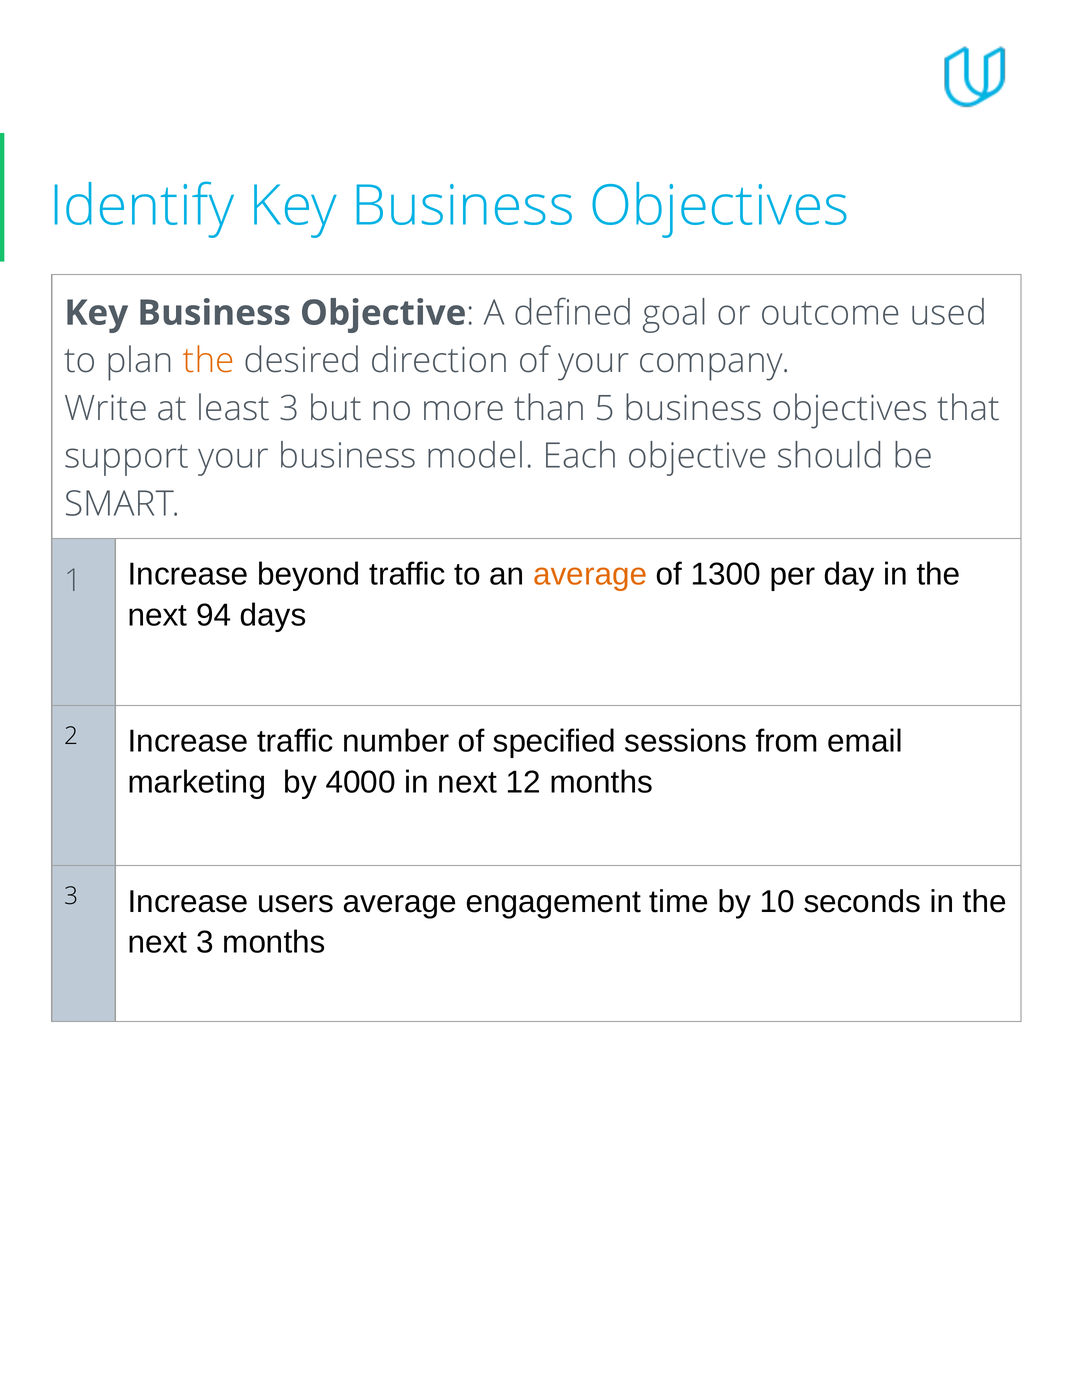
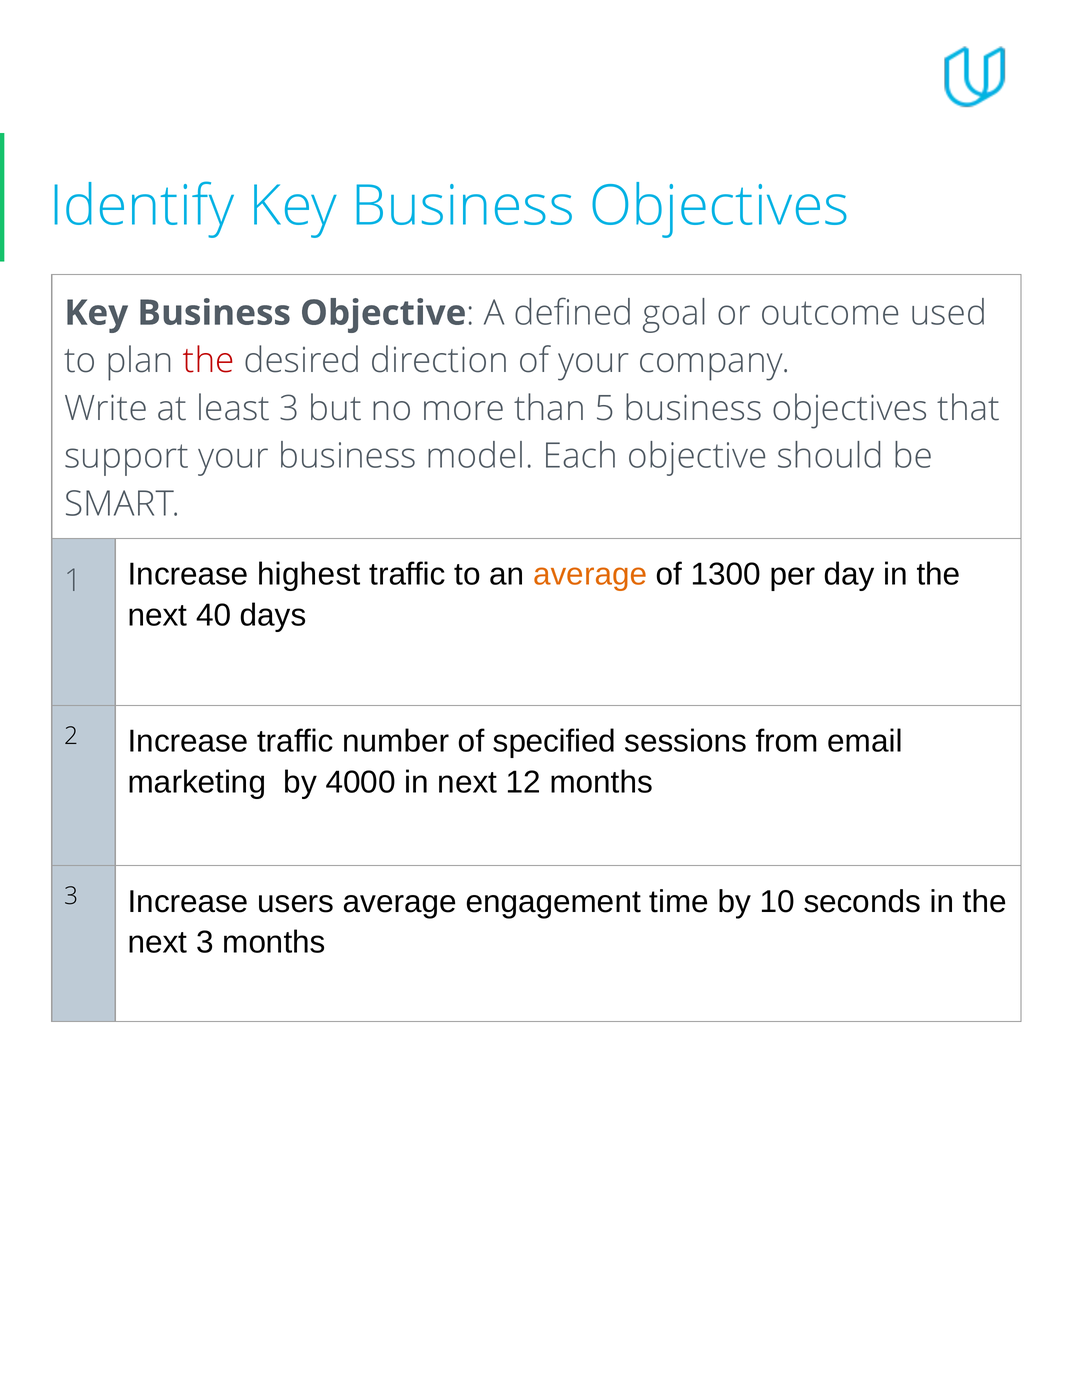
the at (209, 361) colour: orange -> red
beyond: beyond -> highest
94: 94 -> 40
